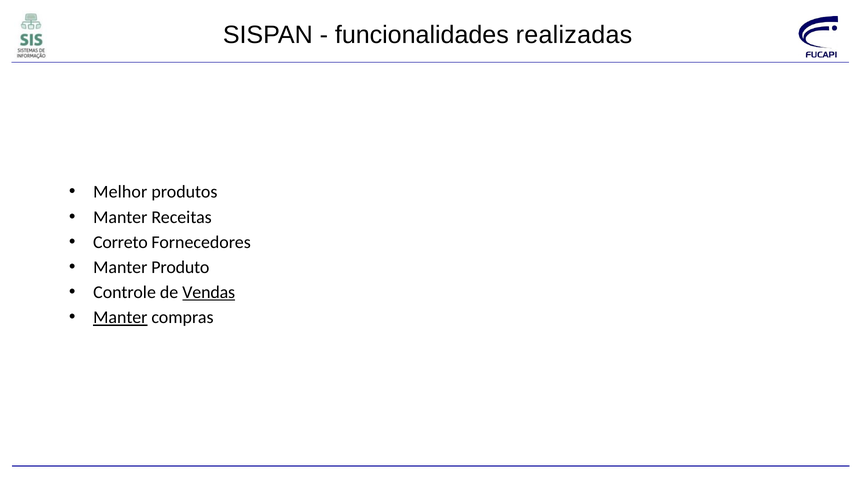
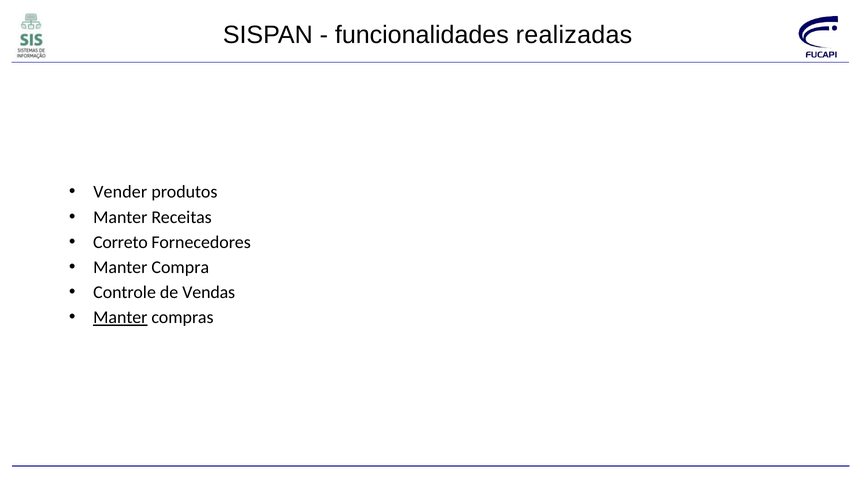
Melhor: Melhor -> Vender
Produto: Produto -> Compra
Vendas underline: present -> none
